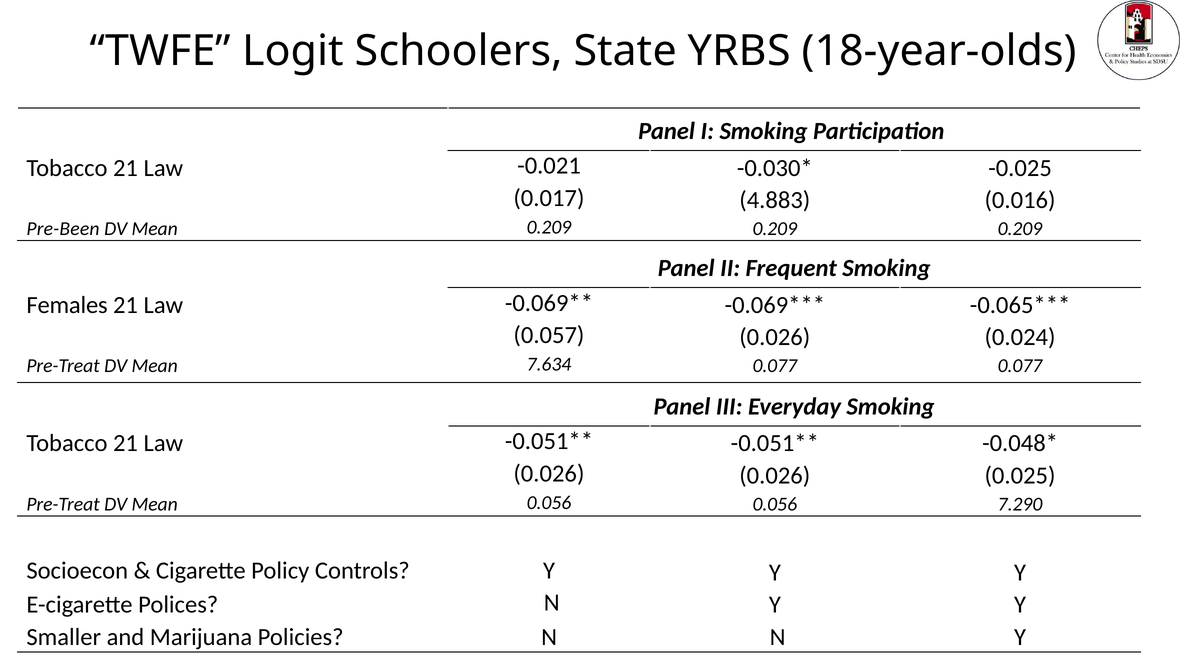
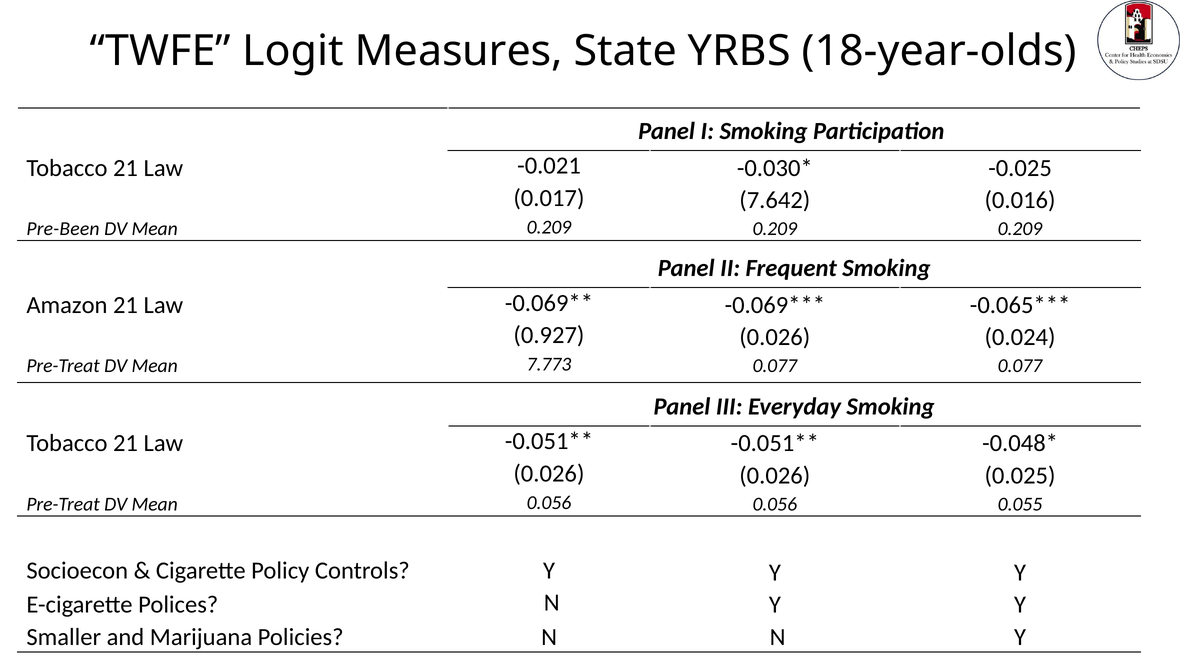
Schoolers: Schoolers -> Measures
4.883: 4.883 -> 7.642
Females: Females -> Amazon
0.057: 0.057 -> 0.927
7.634: 7.634 -> 7.773
7.290: 7.290 -> 0.055
